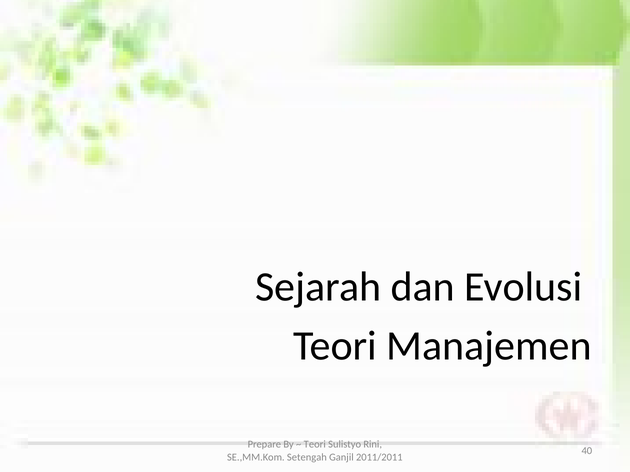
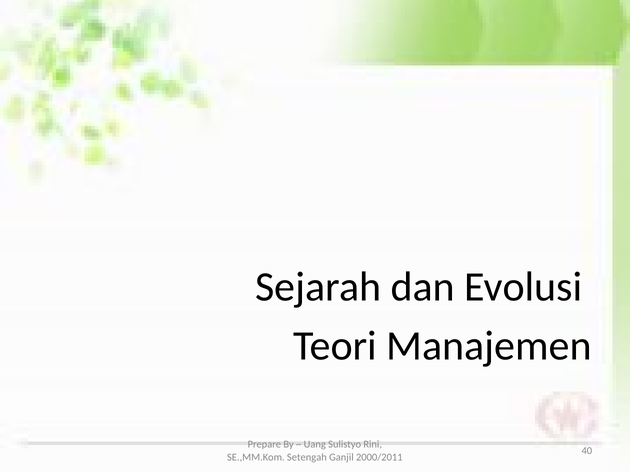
Teori at (315, 445): Teori -> Uang
2011/2011: 2011/2011 -> 2000/2011
